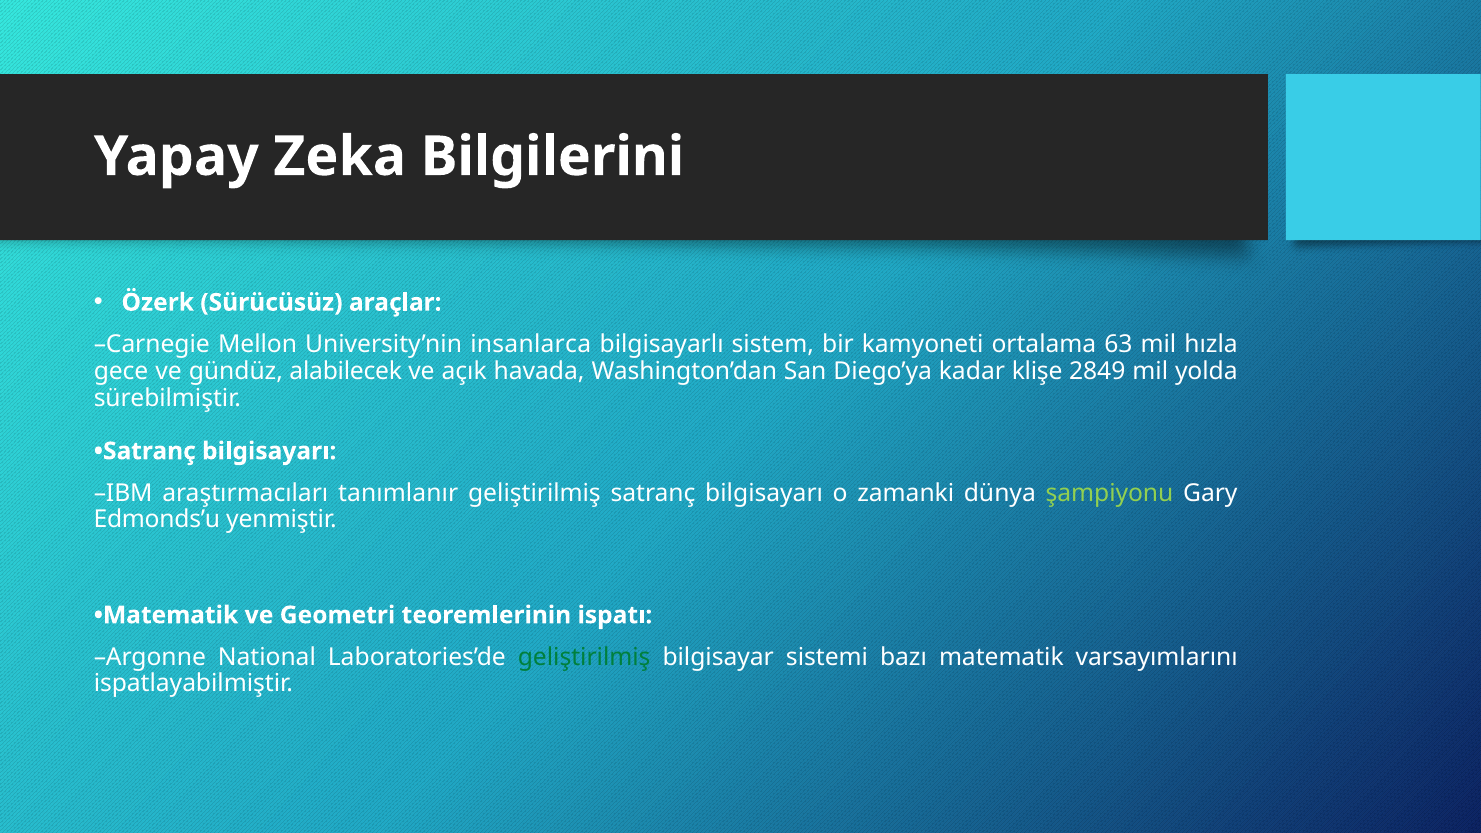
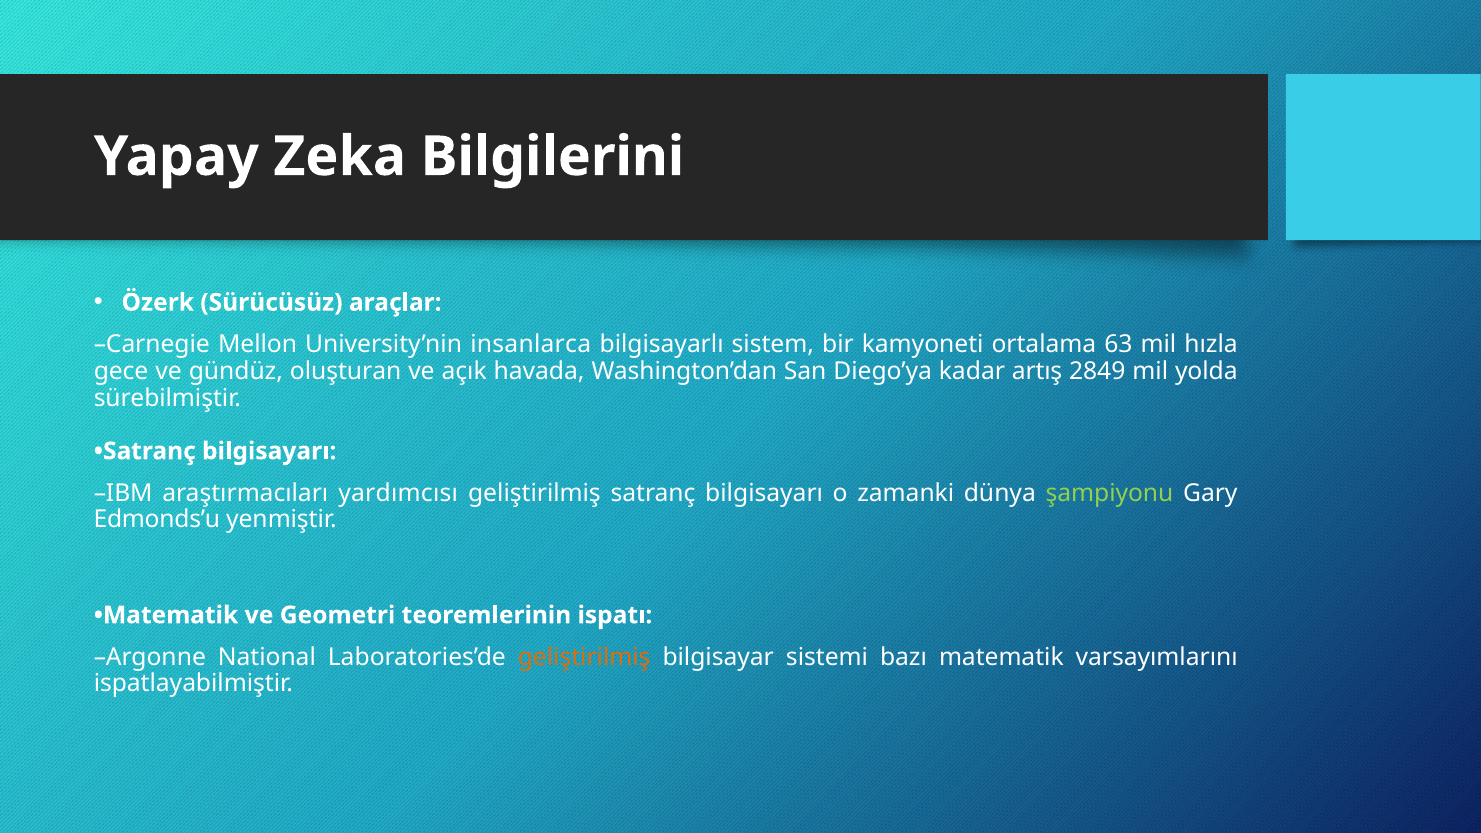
alabilecek: alabilecek -> oluşturan
klişe: klişe -> artış
tanımlanır: tanımlanır -> yardımcısı
geliştirilmiş at (584, 657) colour: green -> orange
